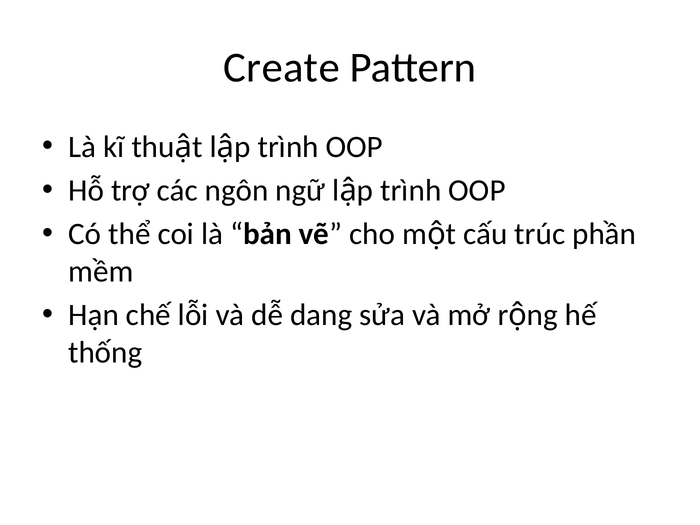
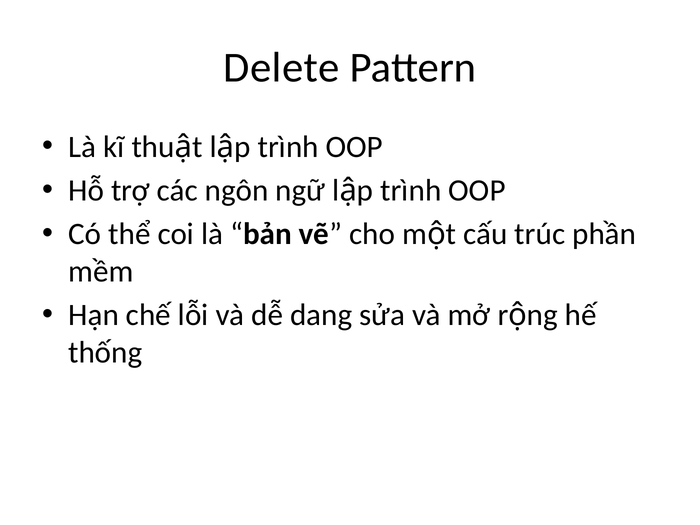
Create: Create -> Delete
